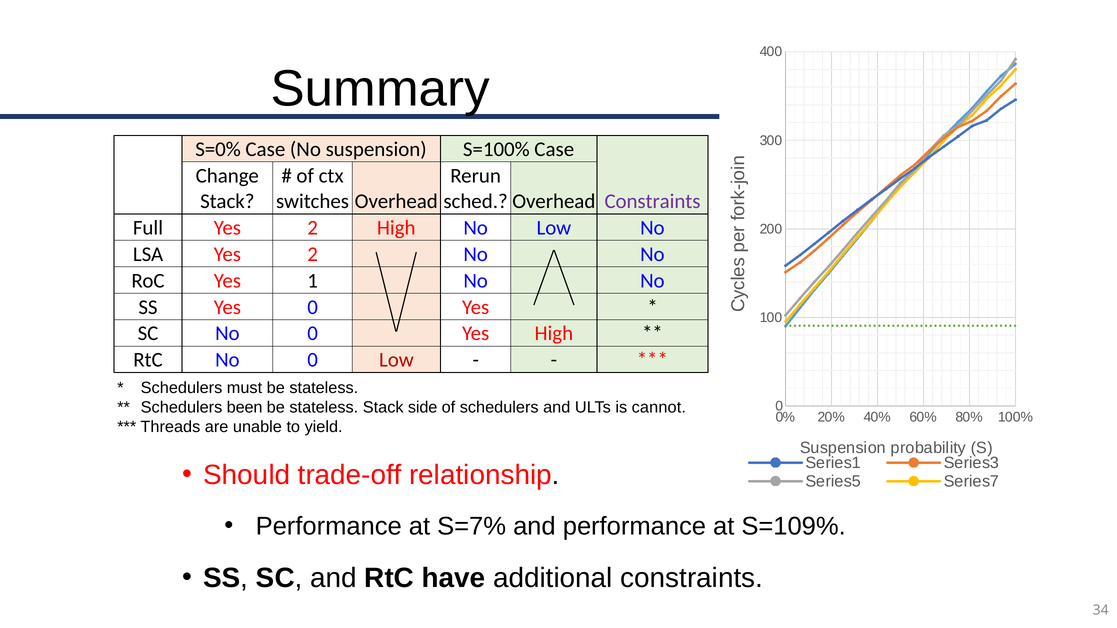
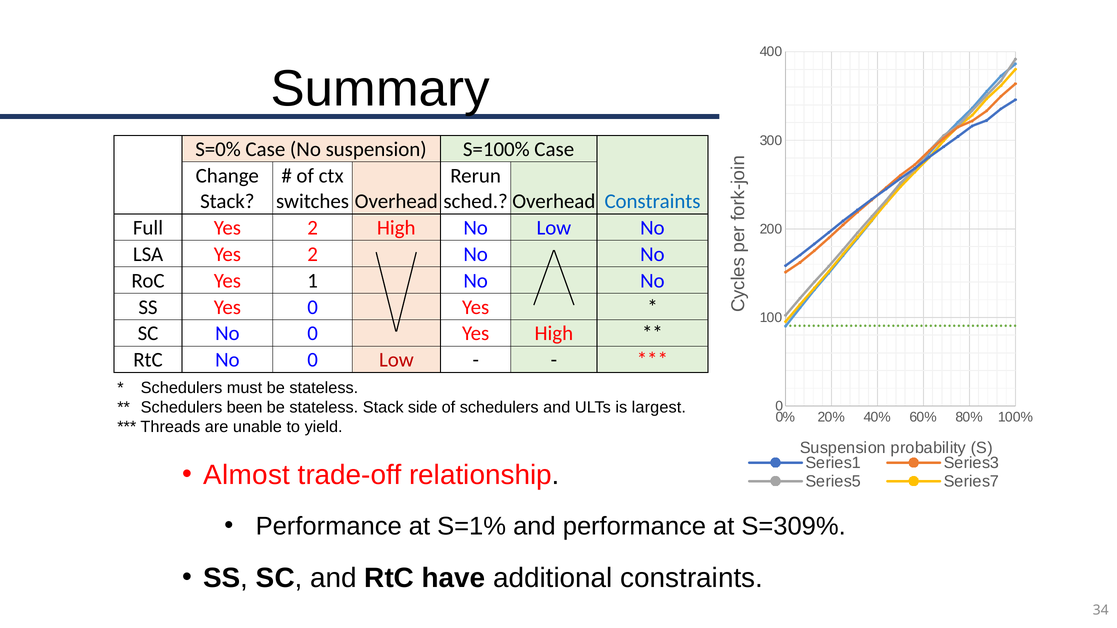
Constraints at (652, 201) colour: purple -> blue
cannot: cannot -> largest
Should: Should -> Almost
S=7%: S=7% -> S=1%
S=109%: S=109% -> S=309%
